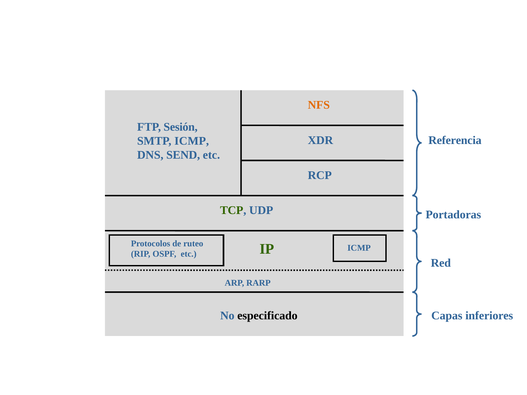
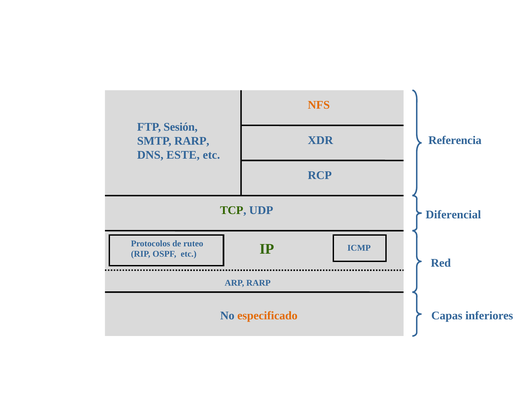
SMTP ICMP: ICMP -> RARP
SEND: SEND -> ESTE
Portadoras: Portadoras -> Diferencial
especificado colour: black -> orange
